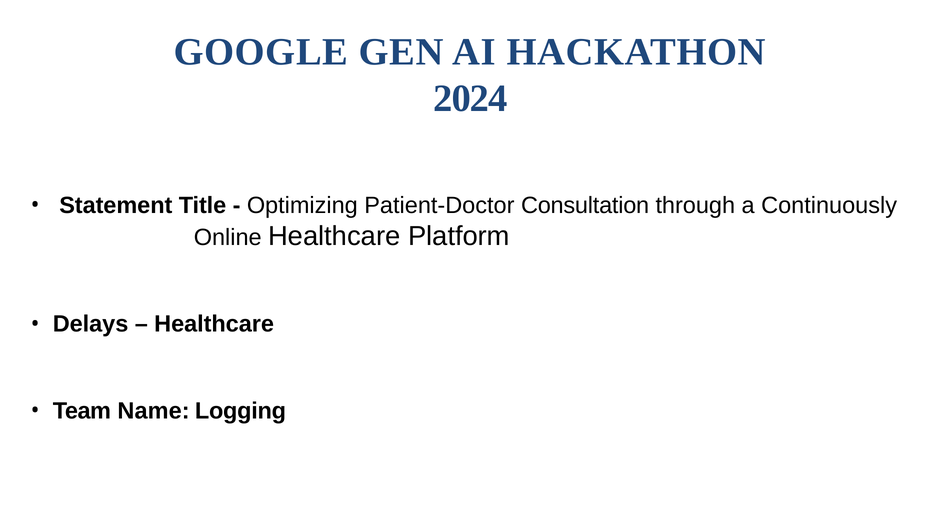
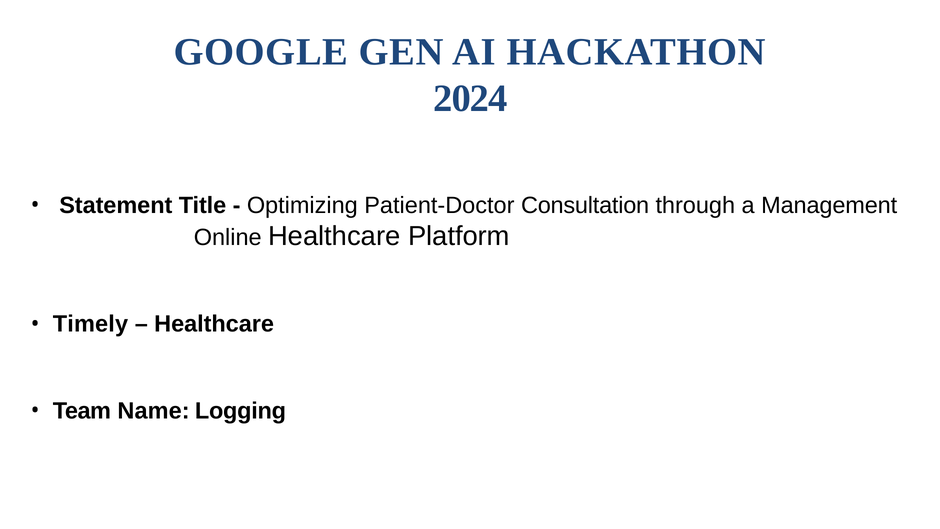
Continuously: Continuously -> Management
Delays: Delays -> Timely
